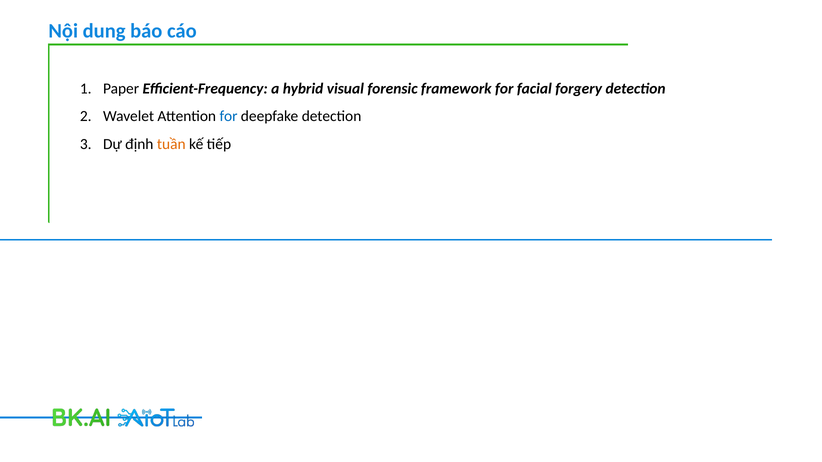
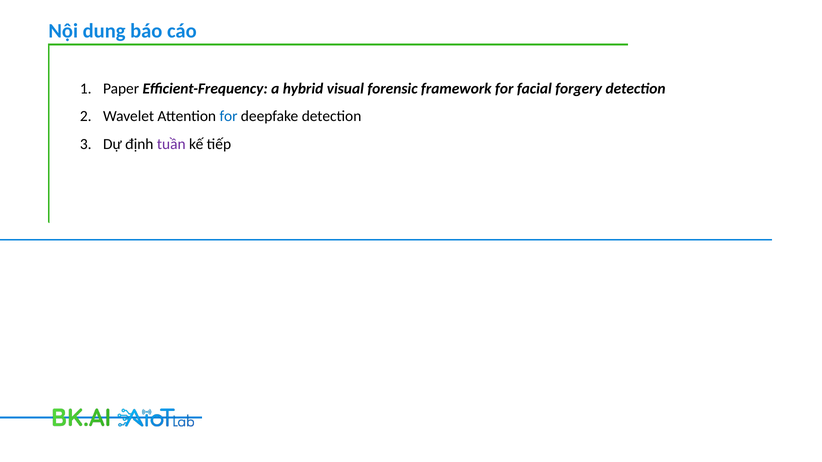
tuần colour: orange -> purple
